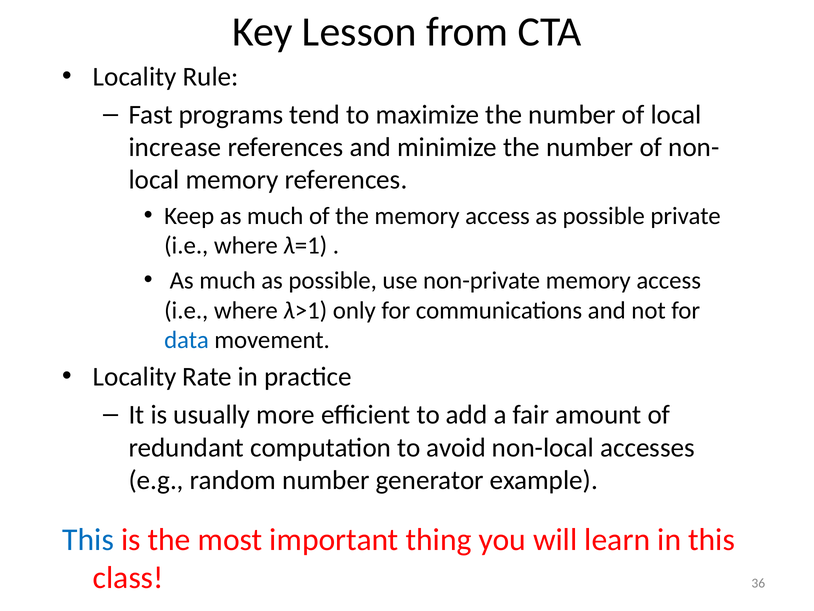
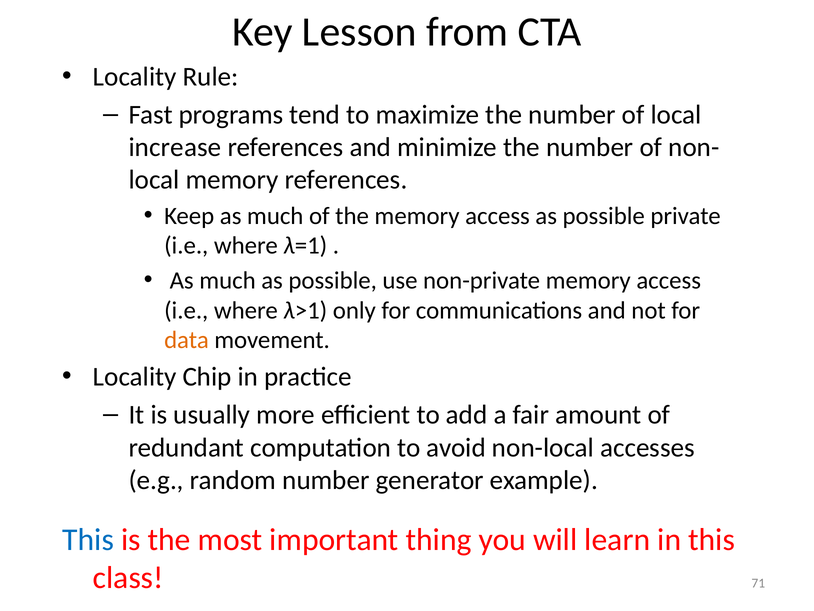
data colour: blue -> orange
Rate: Rate -> Chip
36: 36 -> 71
